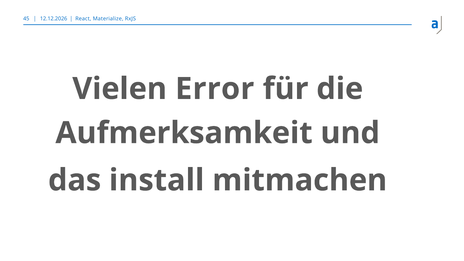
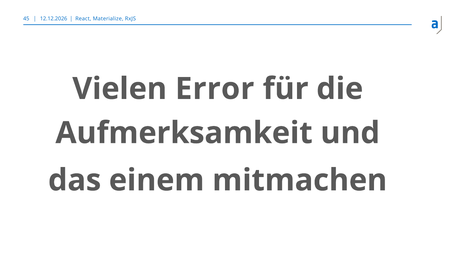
install: install -> einem
